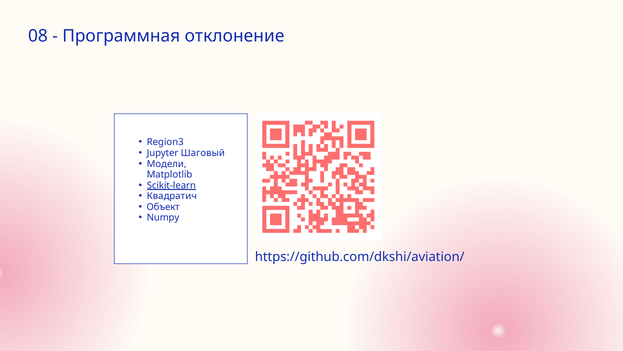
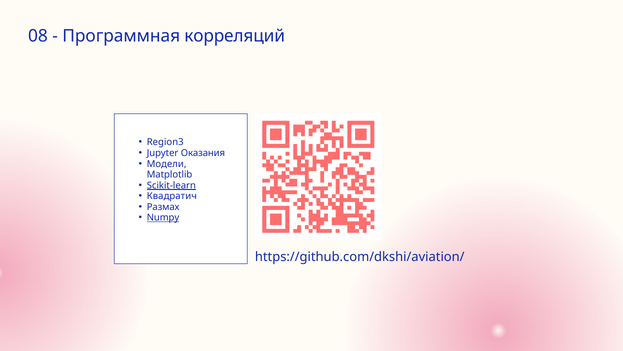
отклонение: отклонение -> корреляций
Шаговый: Шаговый -> Оказания
Объект: Объект -> Размах
Numpy underline: none -> present
